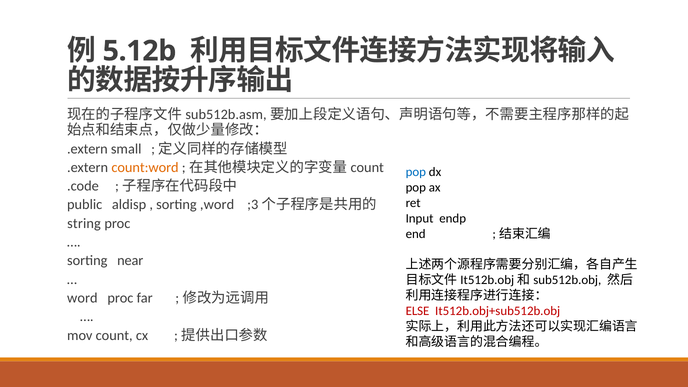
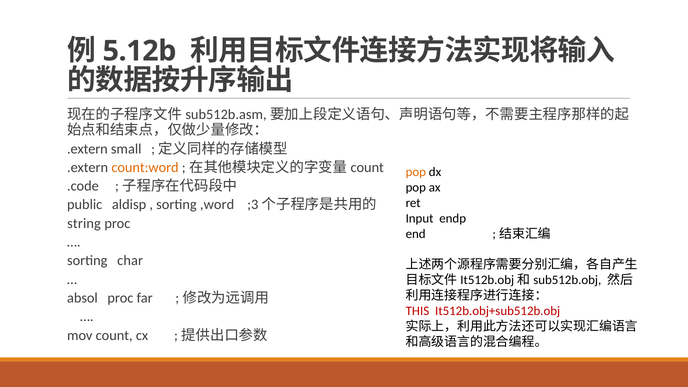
pop at (416, 172) colour: blue -> orange
near: near -> char
word: word -> absol
ELSE: ELSE -> THIS
